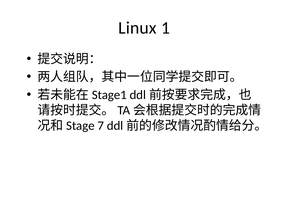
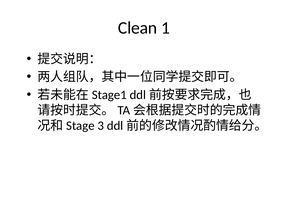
Linux: Linux -> Clean
7: 7 -> 3
